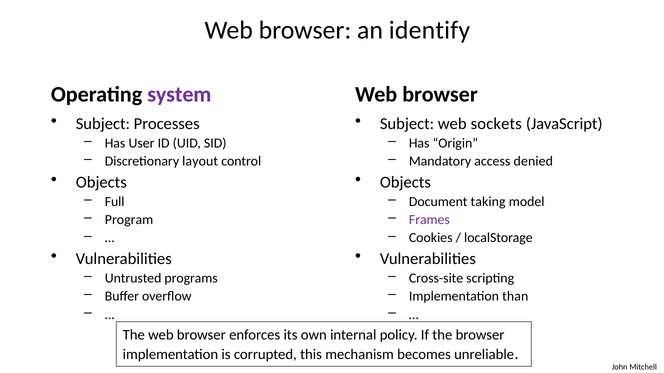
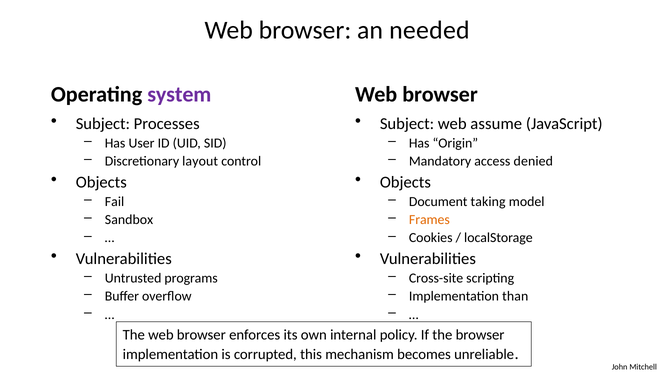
identify: identify -> needed
sockets: sockets -> assume
Full: Full -> Fail
Program: Program -> Sandbox
Frames colour: purple -> orange
